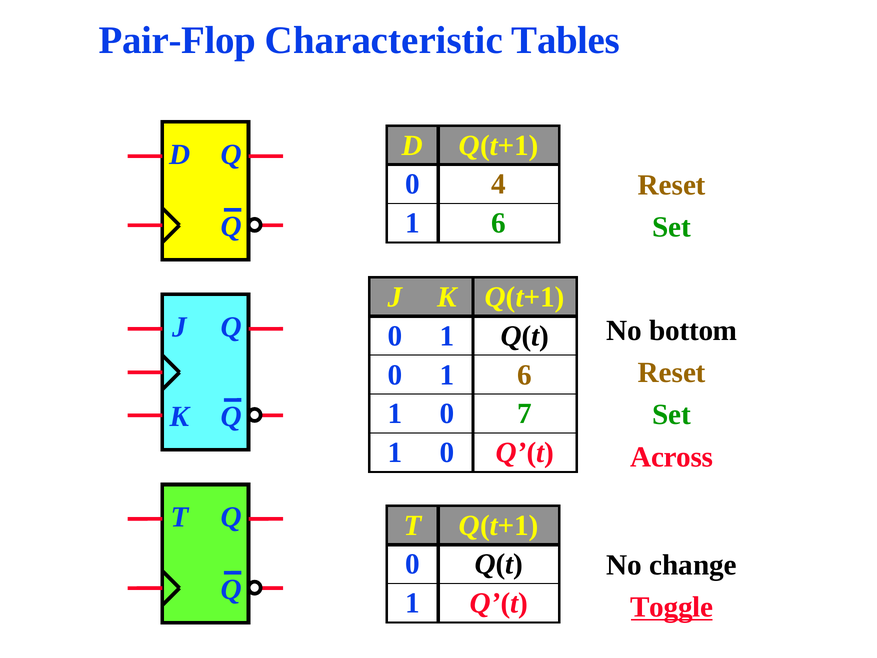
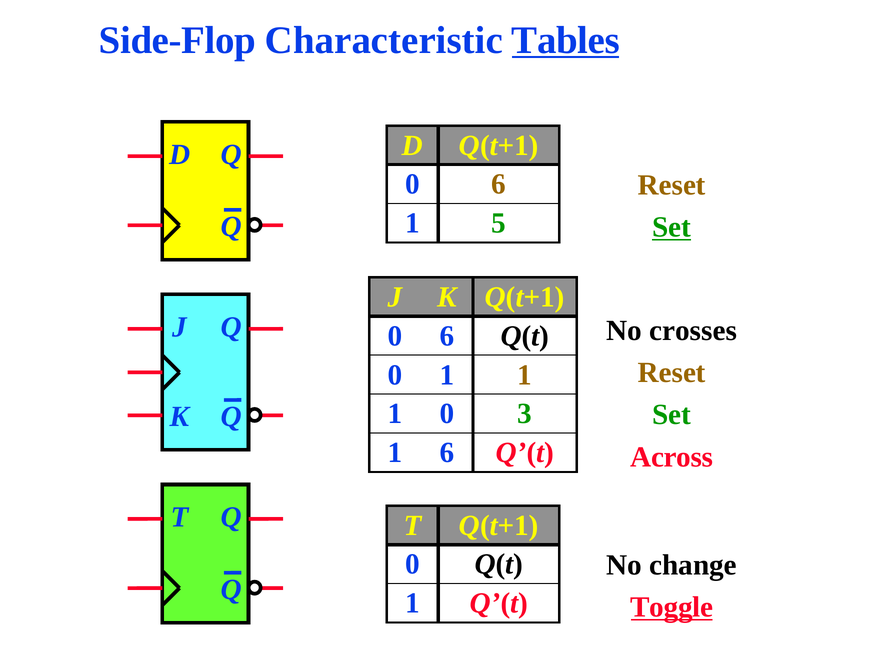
Pair-Flop: Pair-Flop -> Side-Flop
Tables underline: none -> present
4 at (499, 184): 4 -> 6
6 at (499, 223): 6 -> 5
Set at (672, 227) underline: none -> present
bottom: bottom -> crosses
1 at (447, 336): 1 -> 6
0 1 6: 6 -> 1
7: 7 -> 3
0 at (447, 453): 0 -> 6
